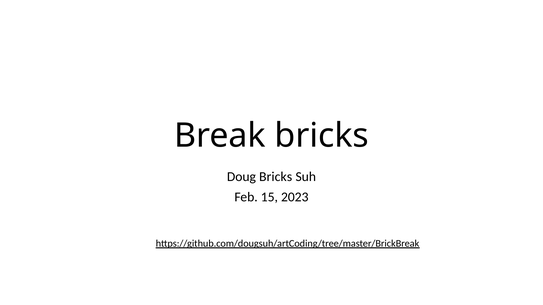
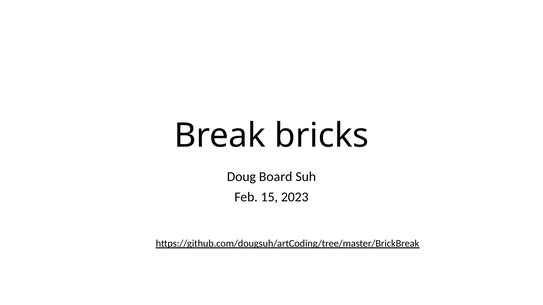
Doug Bricks: Bricks -> Board
